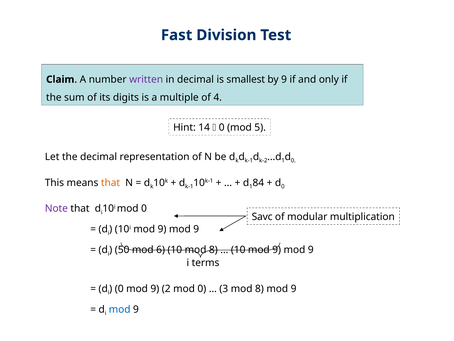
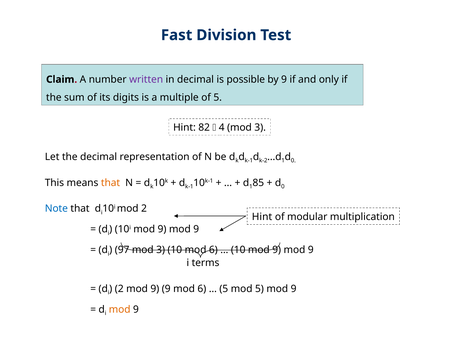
smallest: smallest -> possible
of 4: 4 -> 5
14: 14 -> 82
0 at (222, 127): 0 -> 4
5 at (260, 127): 5 -> 3
84: 84 -> 85
Note colour: purple -> blue
10i mod 0: 0 -> 2
Savc at (262, 217): Savc -> Hint
50: 50 -> 97
6 at (161, 250): 6 -> 3
10 mod 8: 8 -> 6
0 at (119, 288): 0 -> 2
9 2: 2 -> 9
0 at (202, 288): 0 -> 6
3 at (224, 288): 3 -> 5
8 at (259, 288): 8 -> 5
mod at (120, 309) colour: blue -> orange
